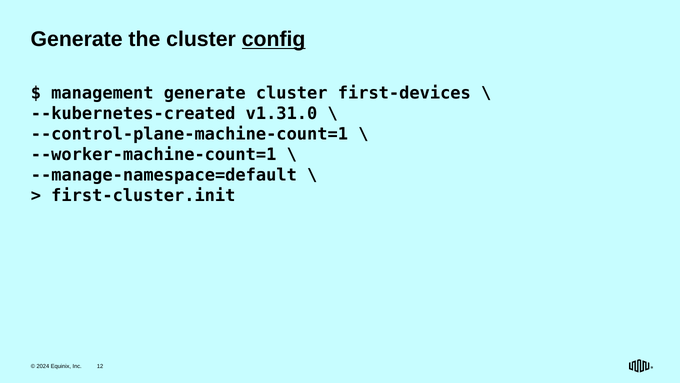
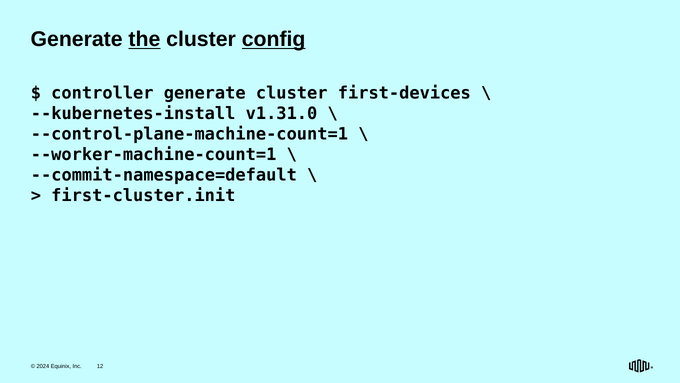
the underline: none -> present
management: management -> controller
--kubernetes-created: --kubernetes-created -> --kubernetes-install
--manage-namespace=default: --manage-namespace=default -> --commit-namespace=default
